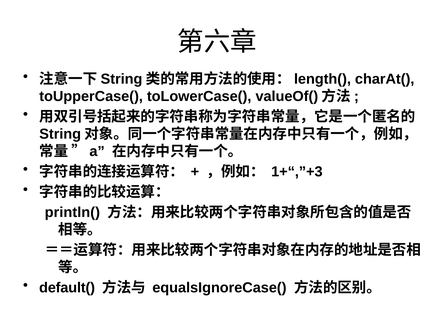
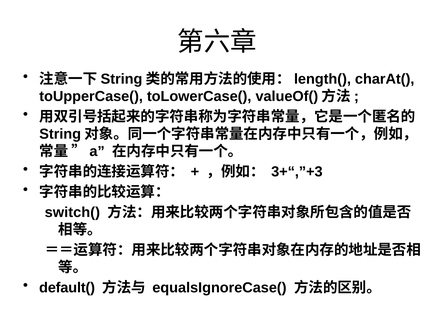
1+“,”+3: 1+“,”+3 -> 3+“,”+3
println(: println( -> switch(
